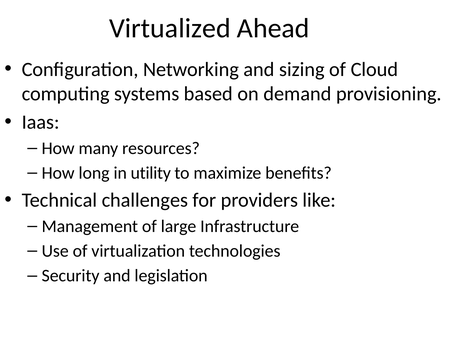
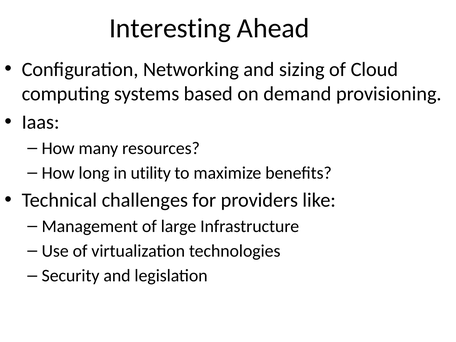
Virtualized: Virtualized -> Interesting
